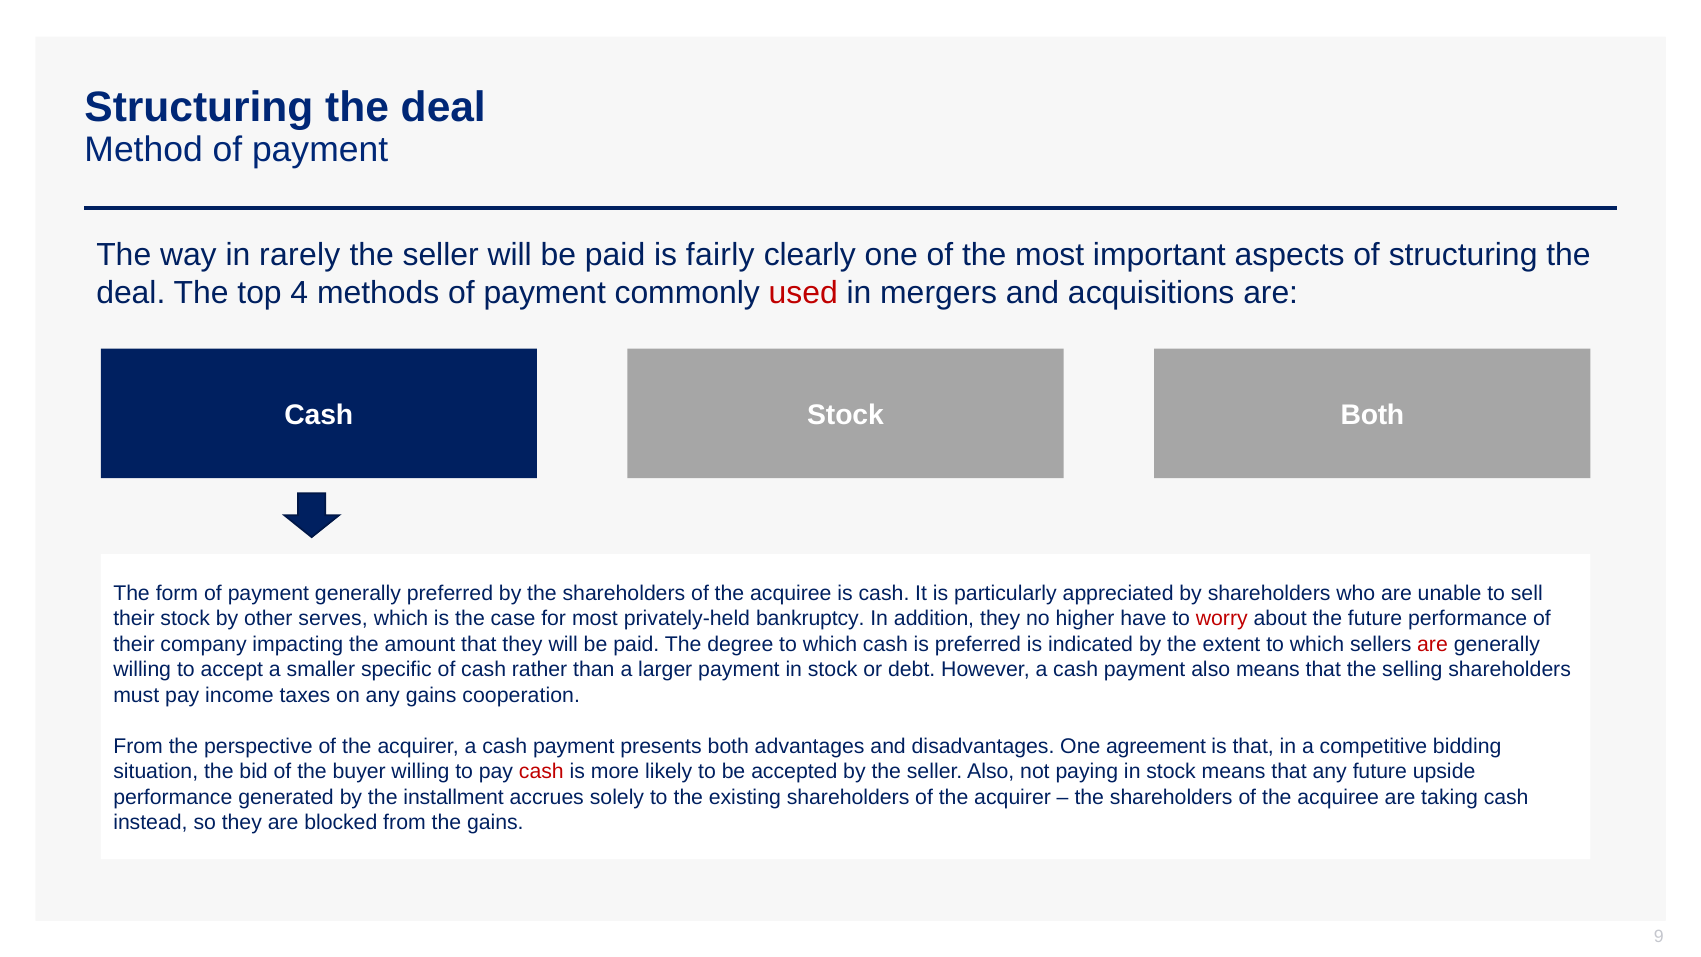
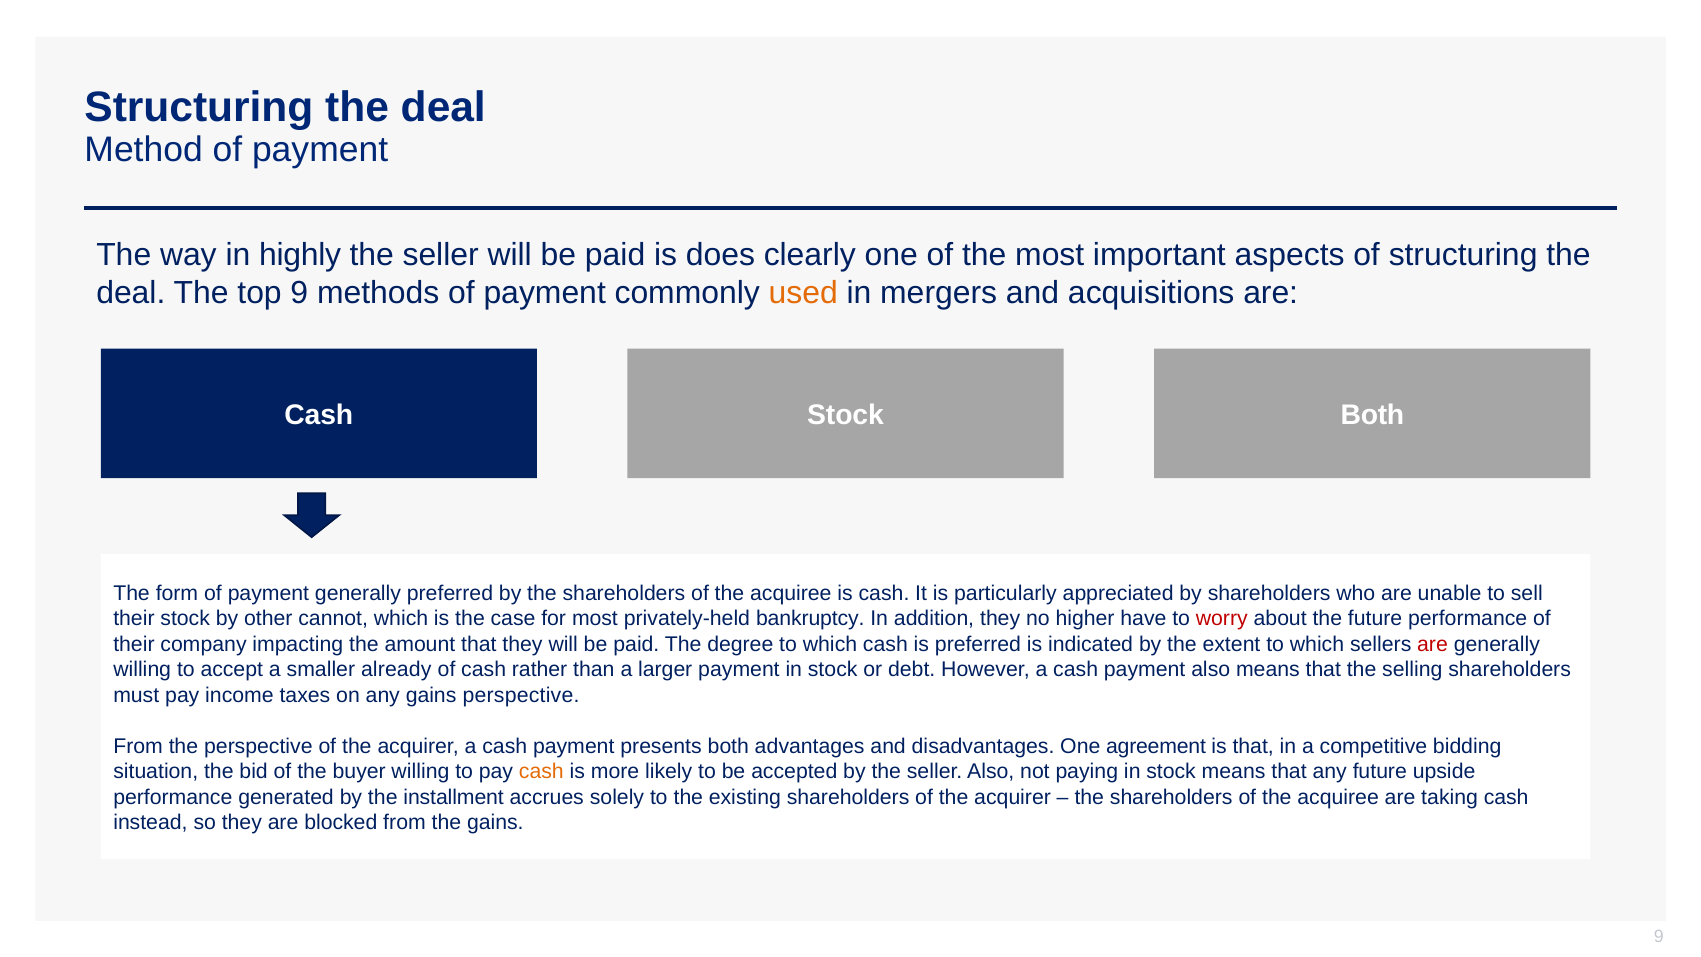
rarely: rarely -> highly
fairly: fairly -> does
top 4: 4 -> 9
used colour: red -> orange
serves: serves -> cannot
specific: specific -> already
gains cooperation: cooperation -> perspective
cash at (541, 772) colour: red -> orange
